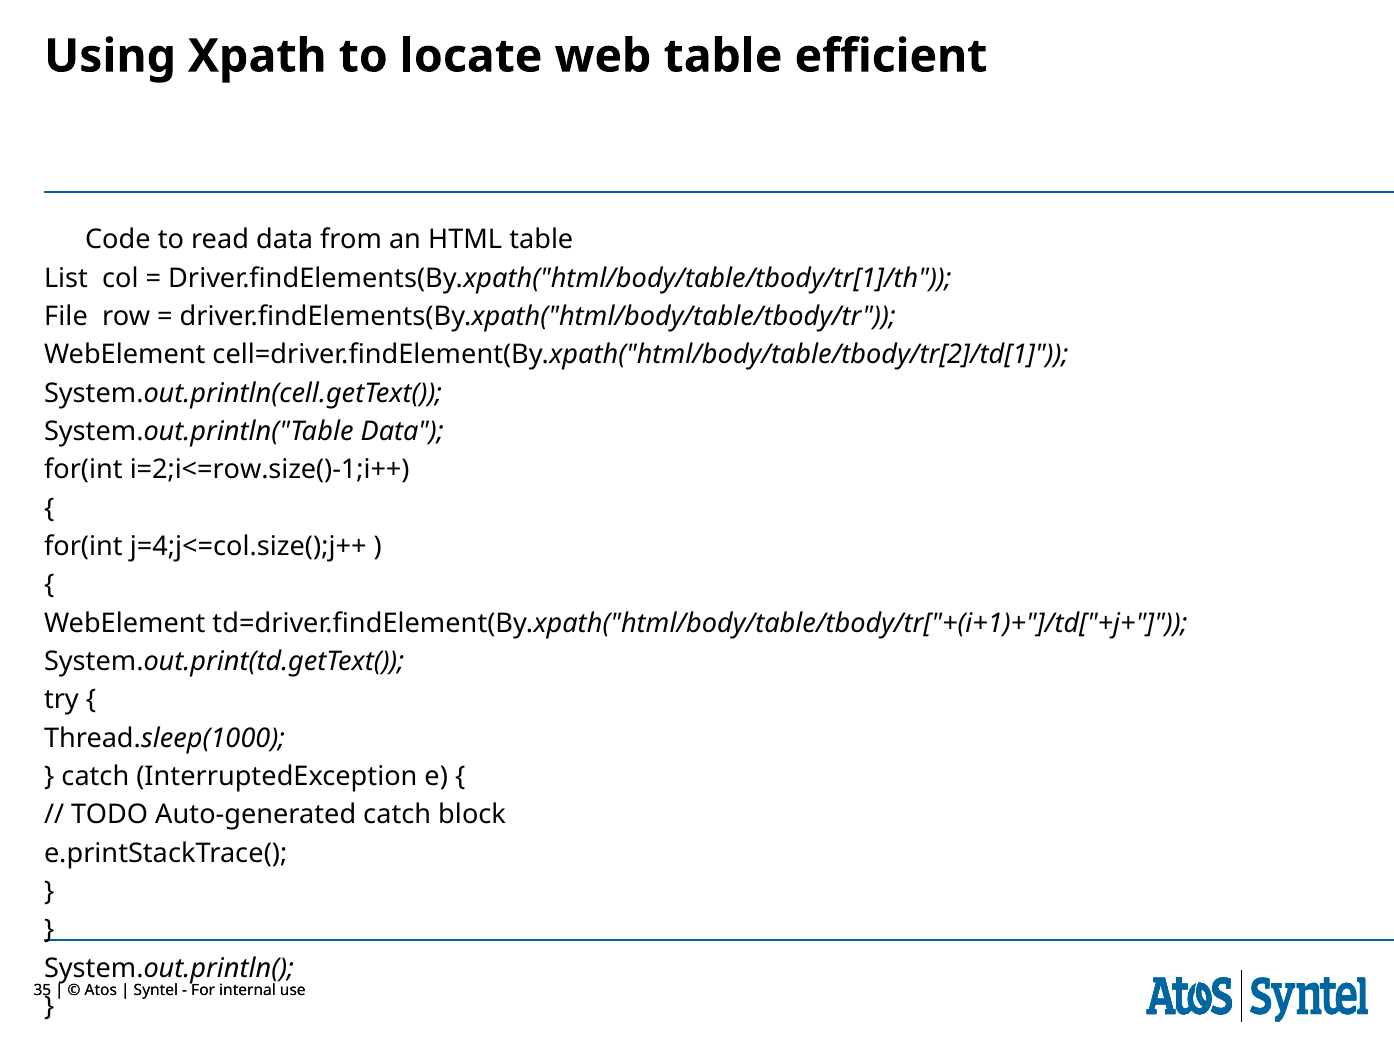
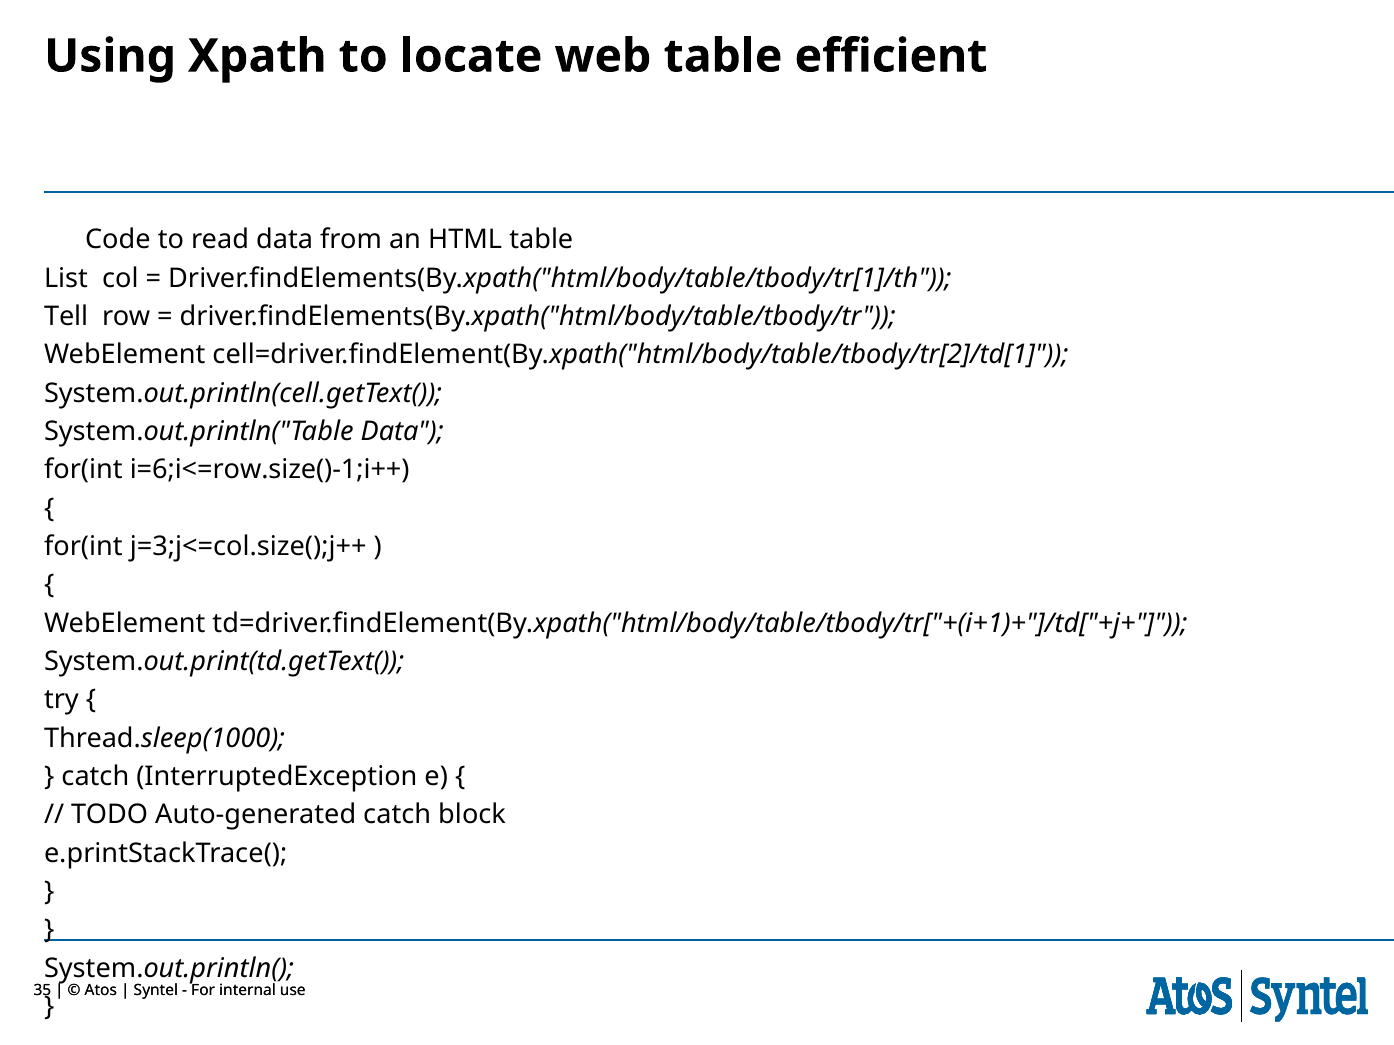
File: File -> Tell
i=2;i<=row.size()-1;i++: i=2;i<=row.size()-1;i++ -> i=6;i<=row.size()-1;i++
j=4;j<=col.size();j++: j=4;j<=col.size();j++ -> j=3;j<=col.size();j++
